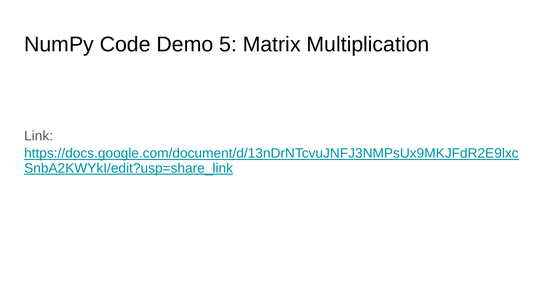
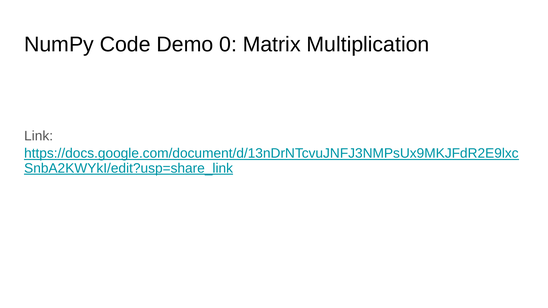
5: 5 -> 0
